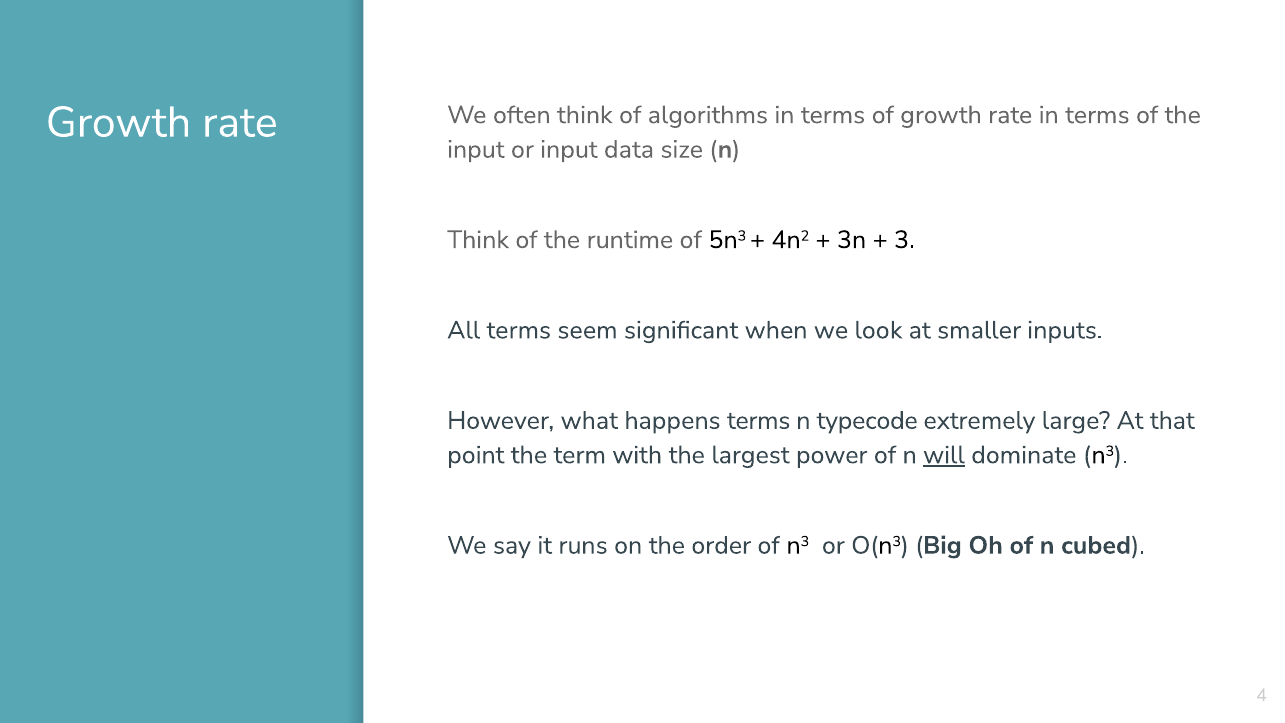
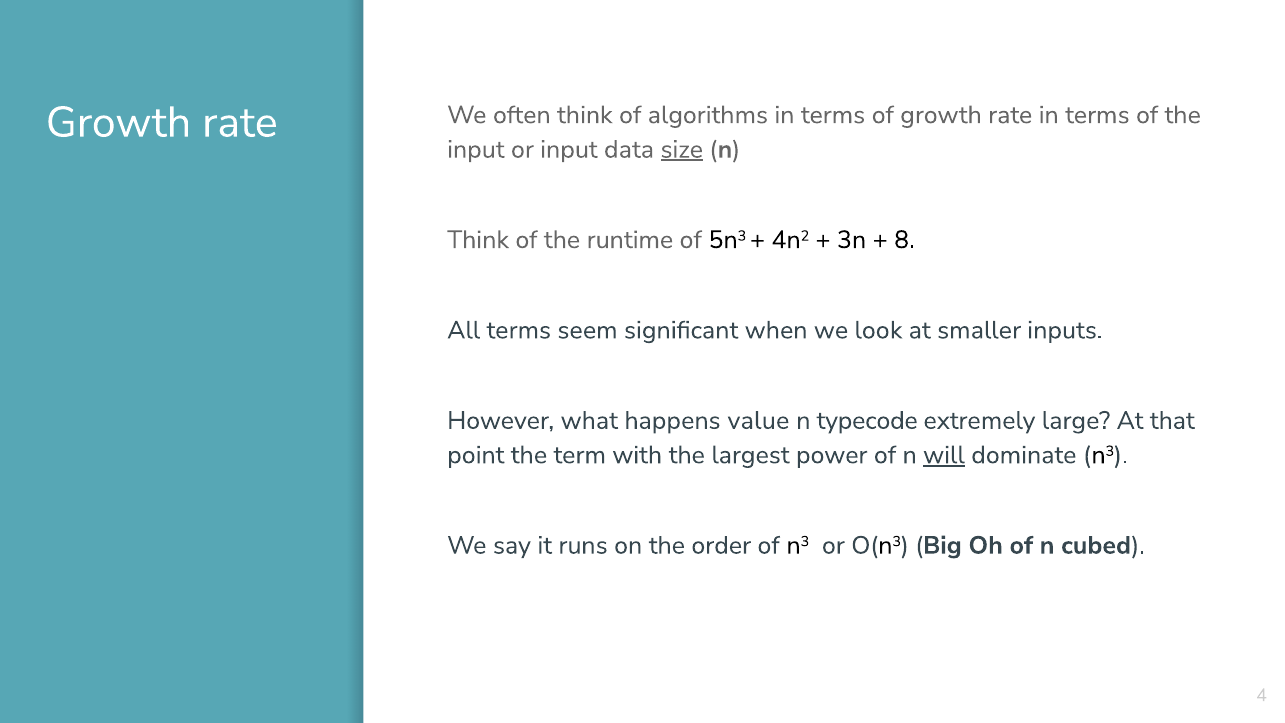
size underline: none -> present
3: 3 -> 8
happens terms: terms -> value
